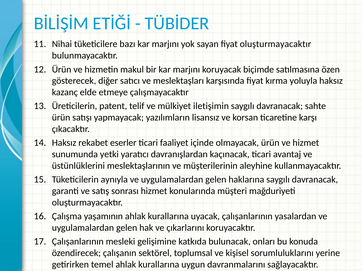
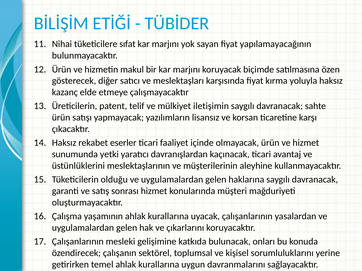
bazı: bazı -> sıfat
fiyat oluşturmayacaktır: oluşturmayacaktır -> yapılamayacağının
aynıyla: aynıyla -> olduğu
